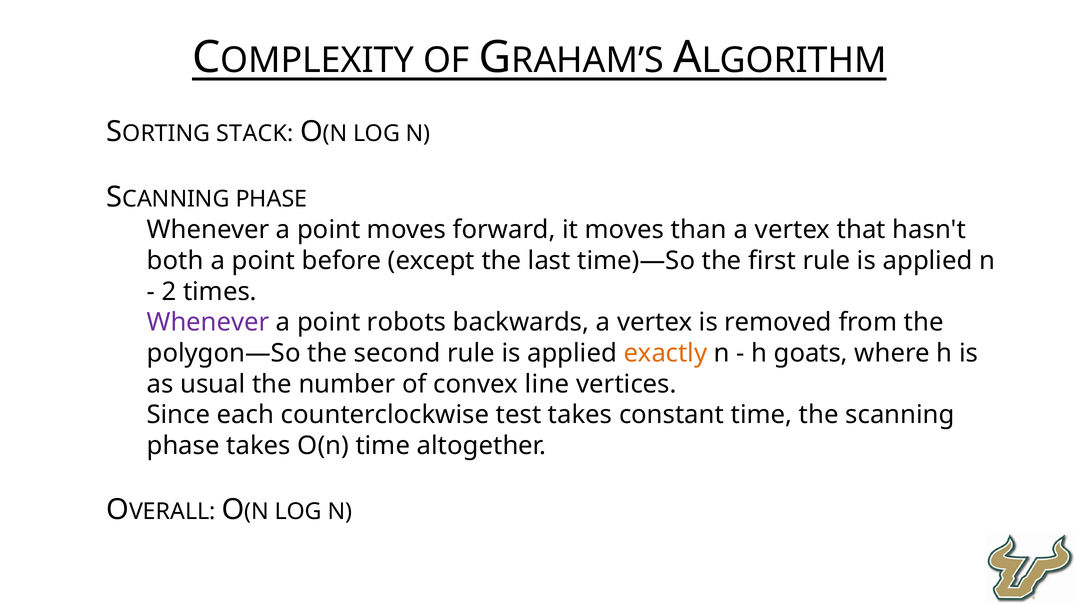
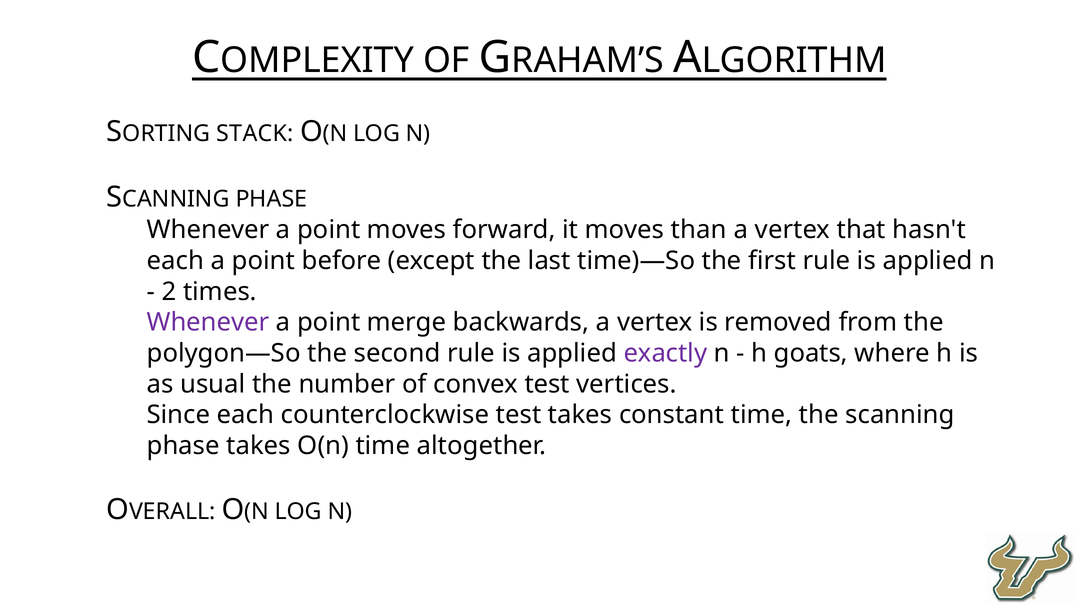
both at (175, 261): both -> each
robots: robots -> merge
exactly colour: orange -> purple
convex line: line -> test
